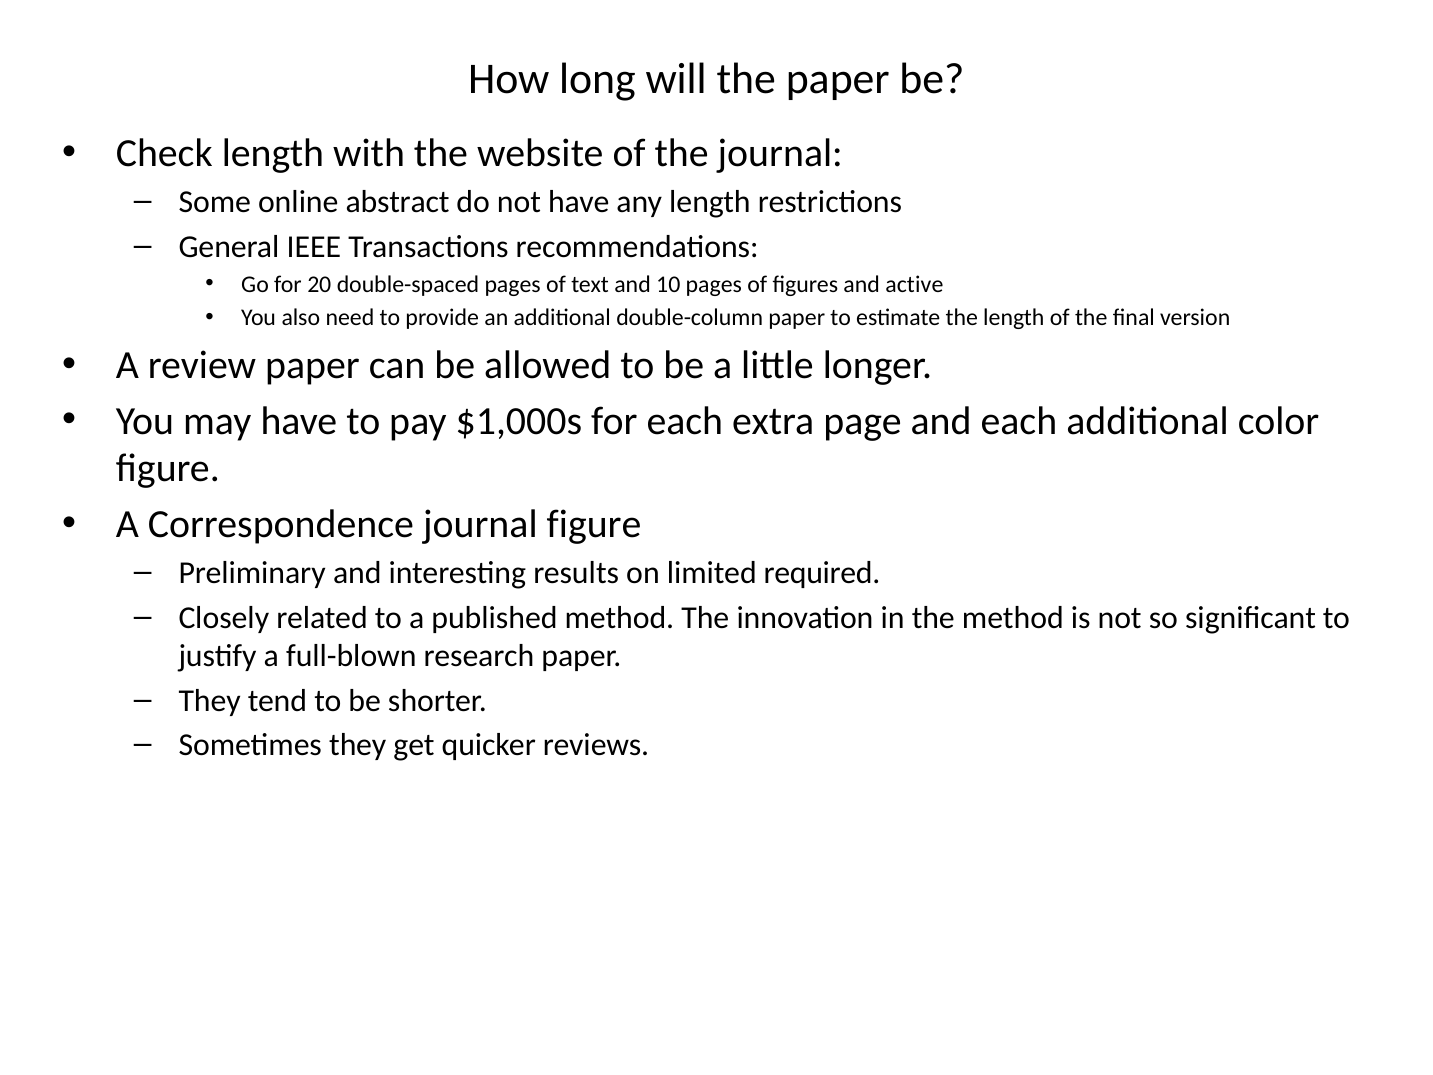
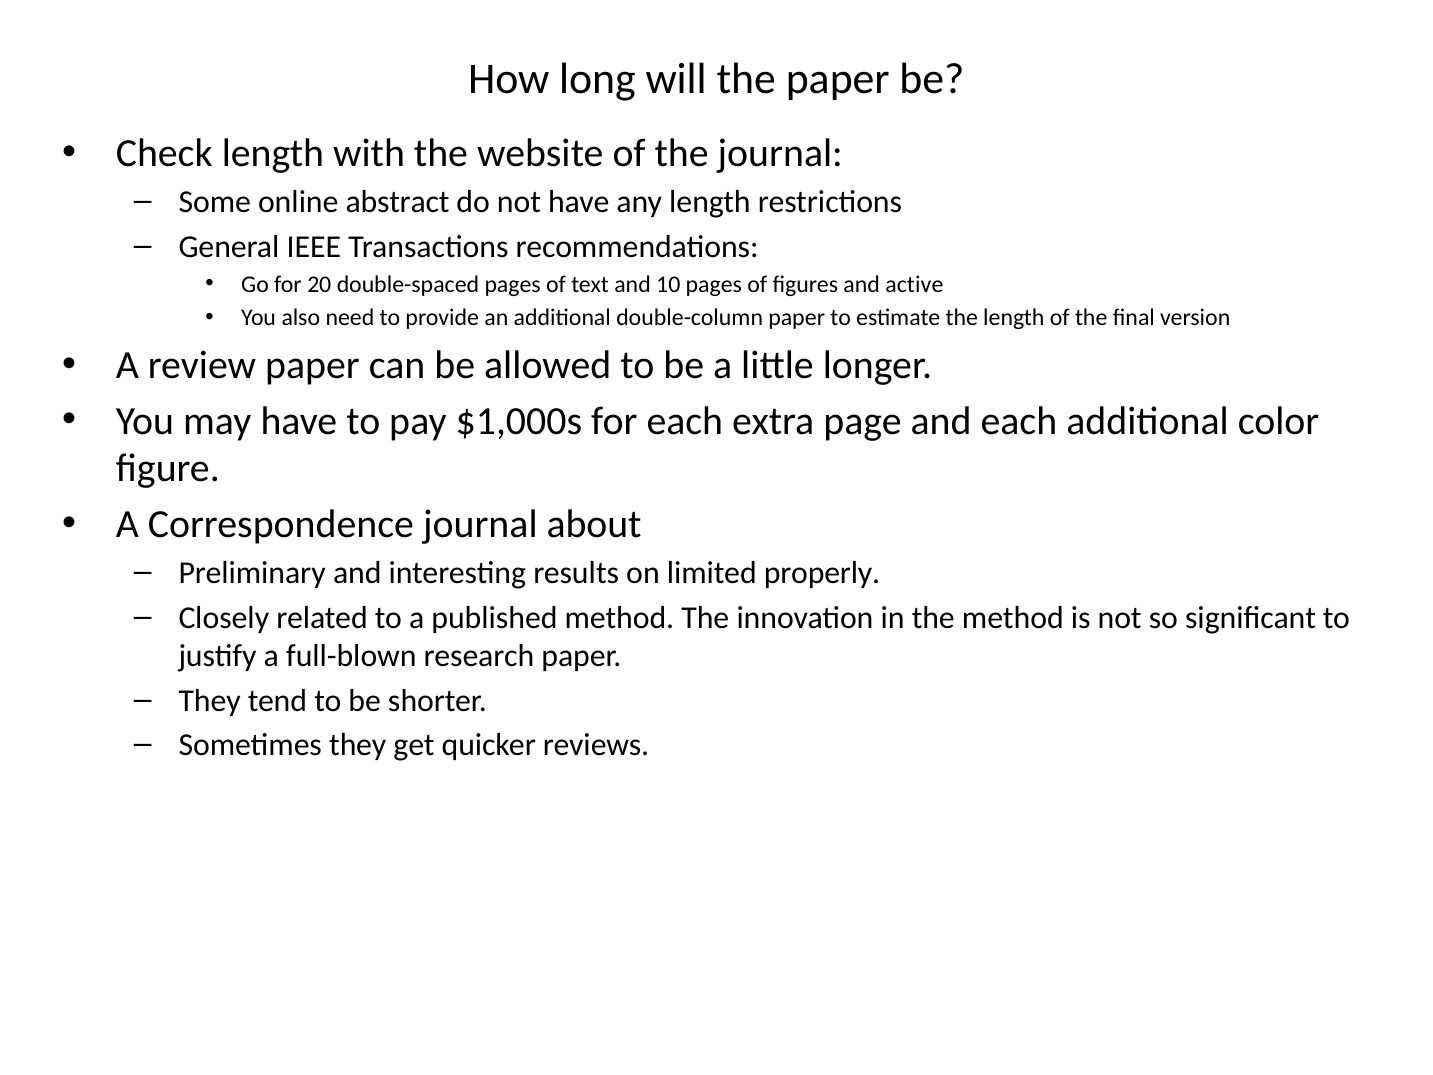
journal figure: figure -> about
required: required -> properly
